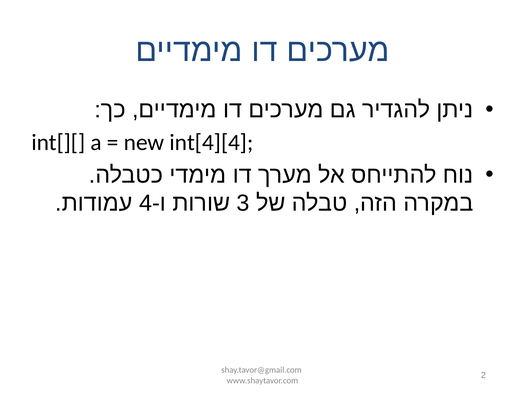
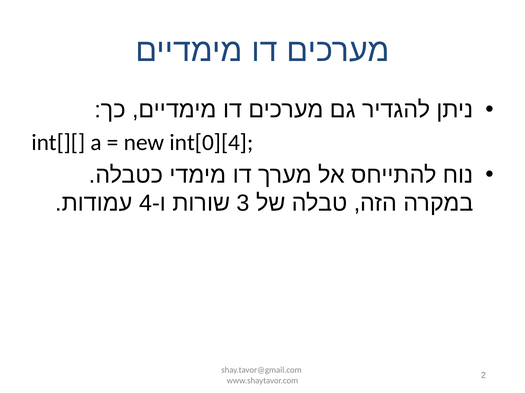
int[4][4: int[4][4 -> int[0][4
